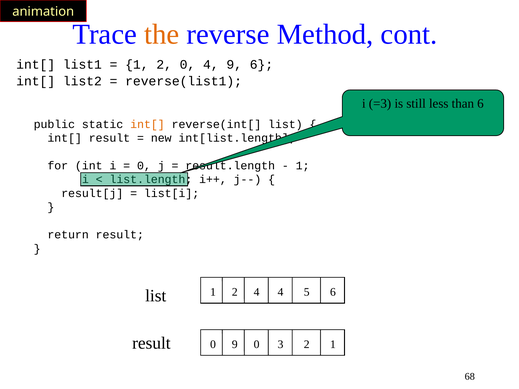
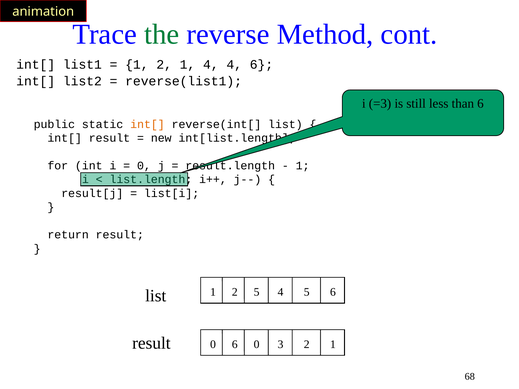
the colour: orange -> green
1 2 0: 0 -> 1
4 9: 9 -> 4
2 4: 4 -> 5
0 9: 9 -> 6
